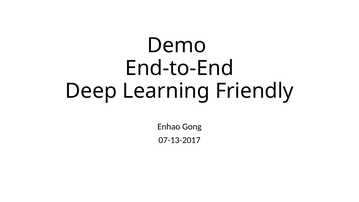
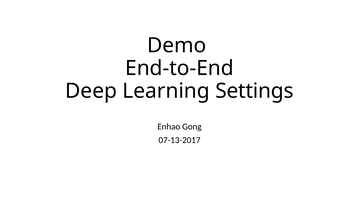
Friendly: Friendly -> Settings
